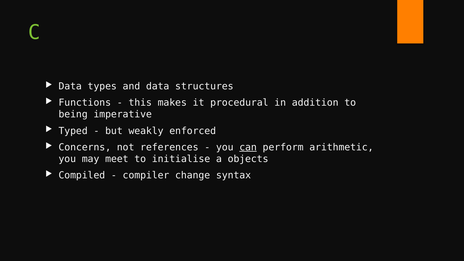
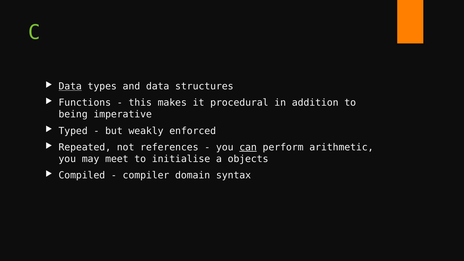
Data at (70, 86) underline: none -> present
Concerns: Concerns -> Repeated
change: change -> domain
